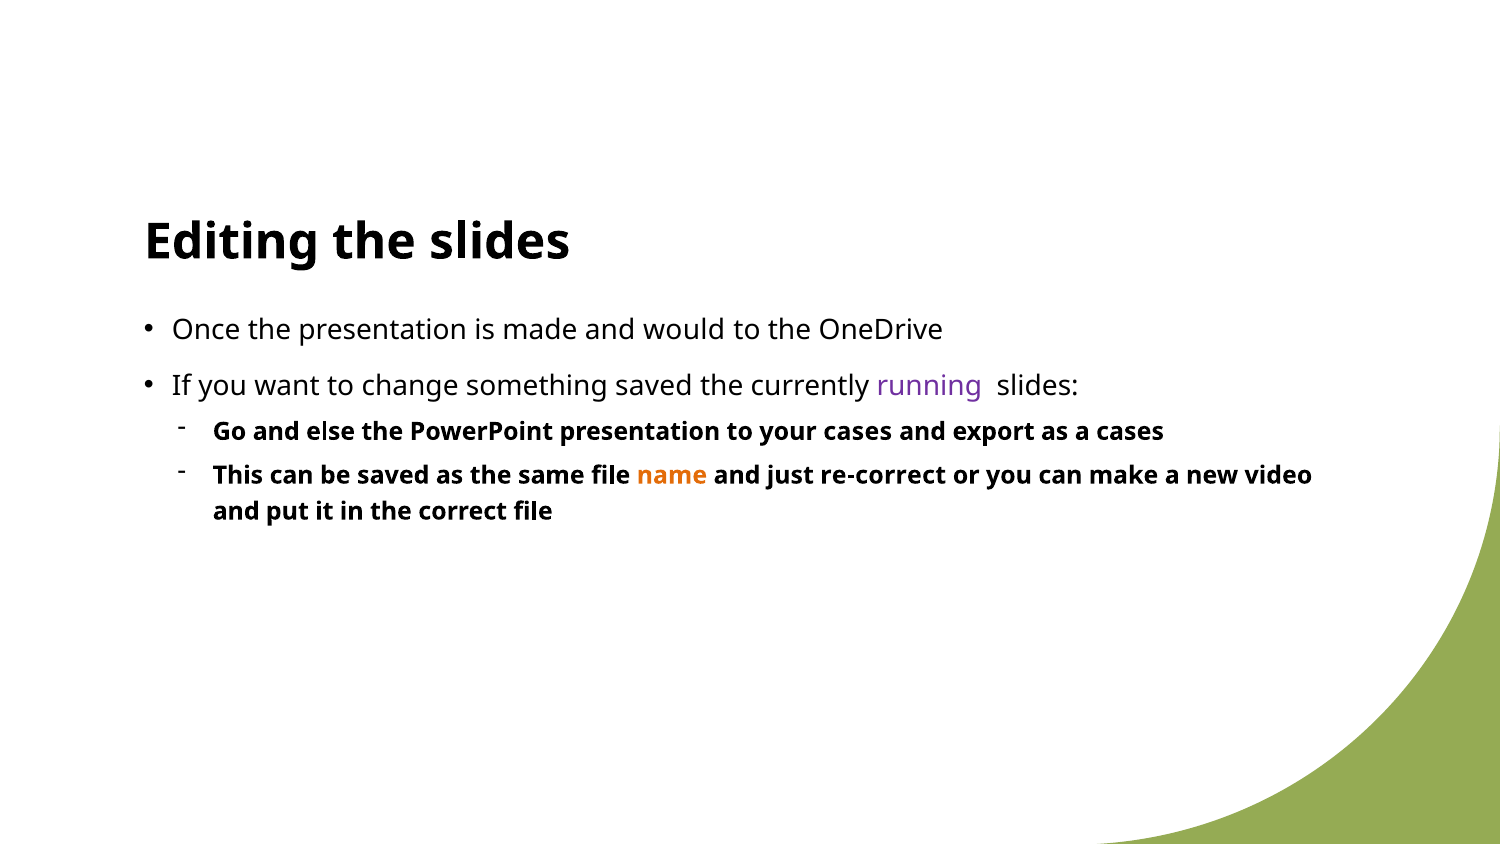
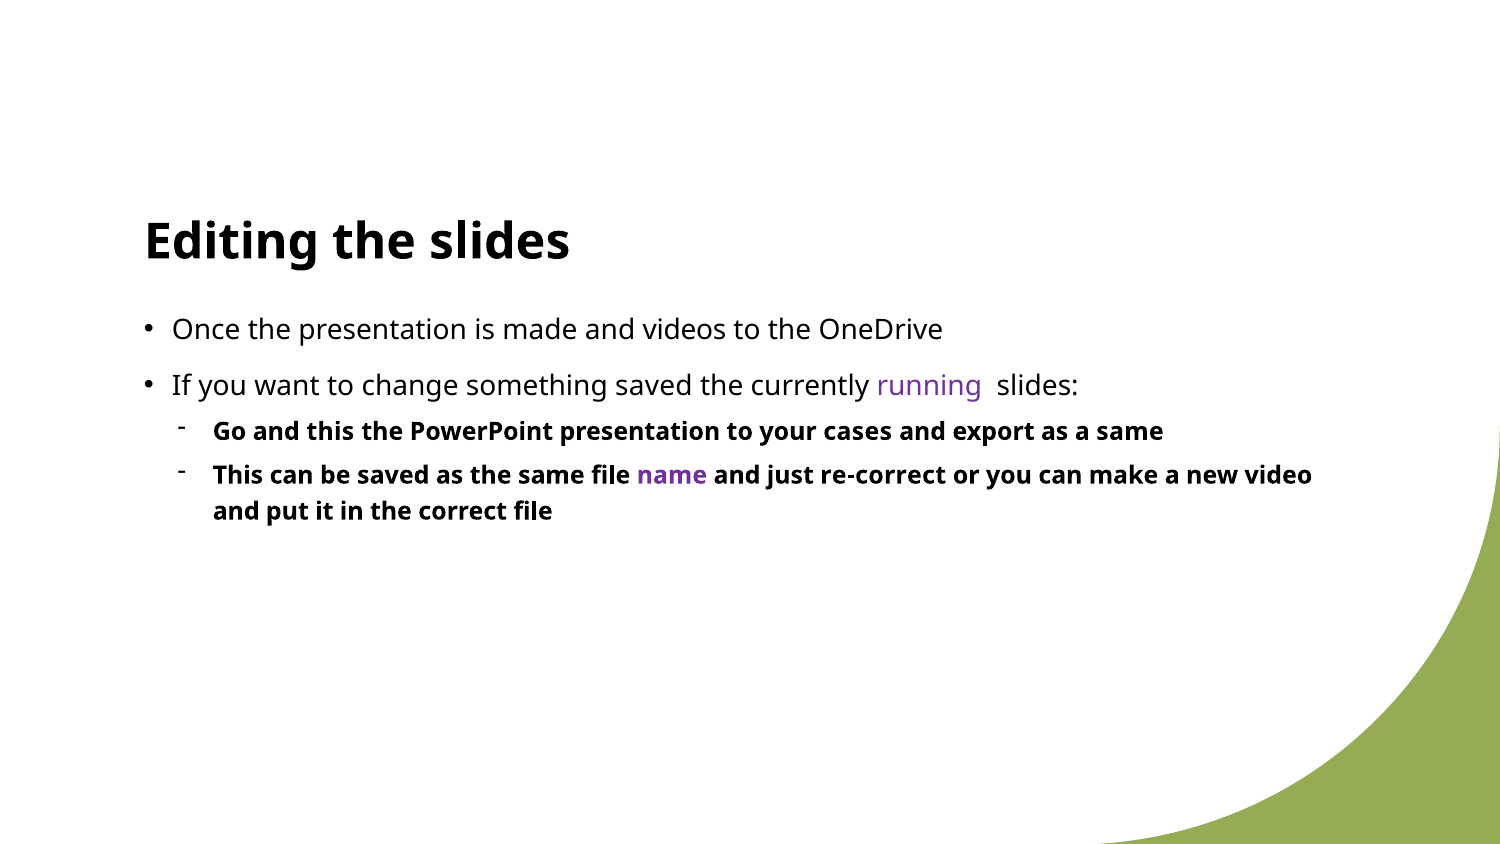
would: would -> videos
and else: else -> this
a cases: cases -> same
name colour: orange -> purple
